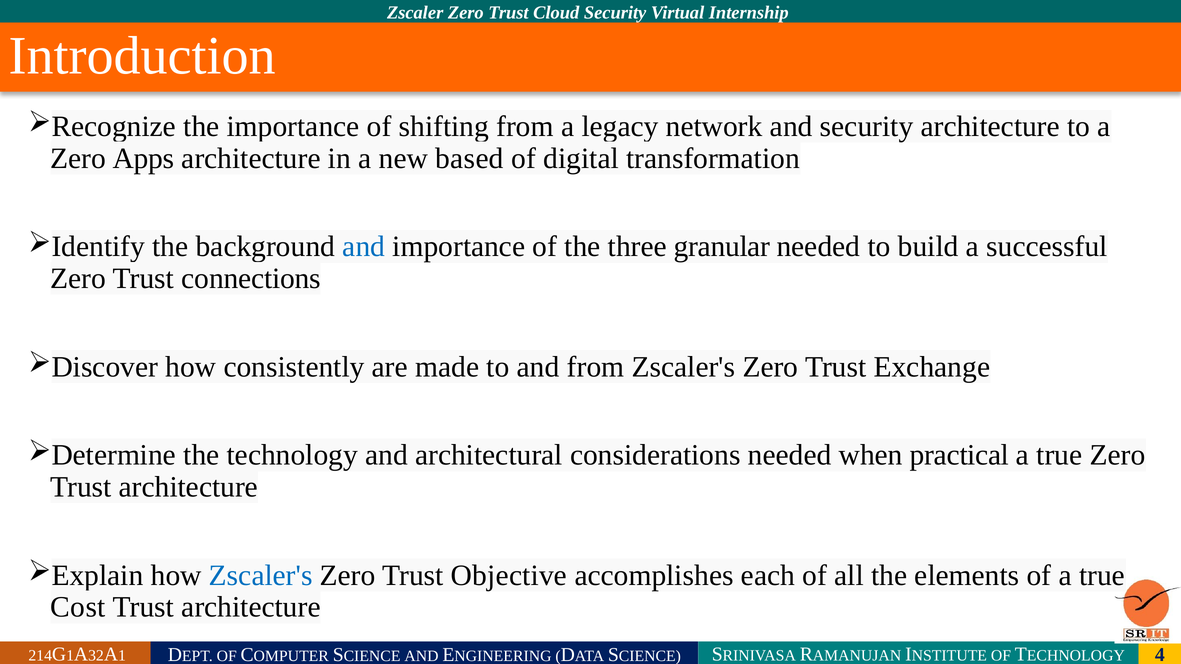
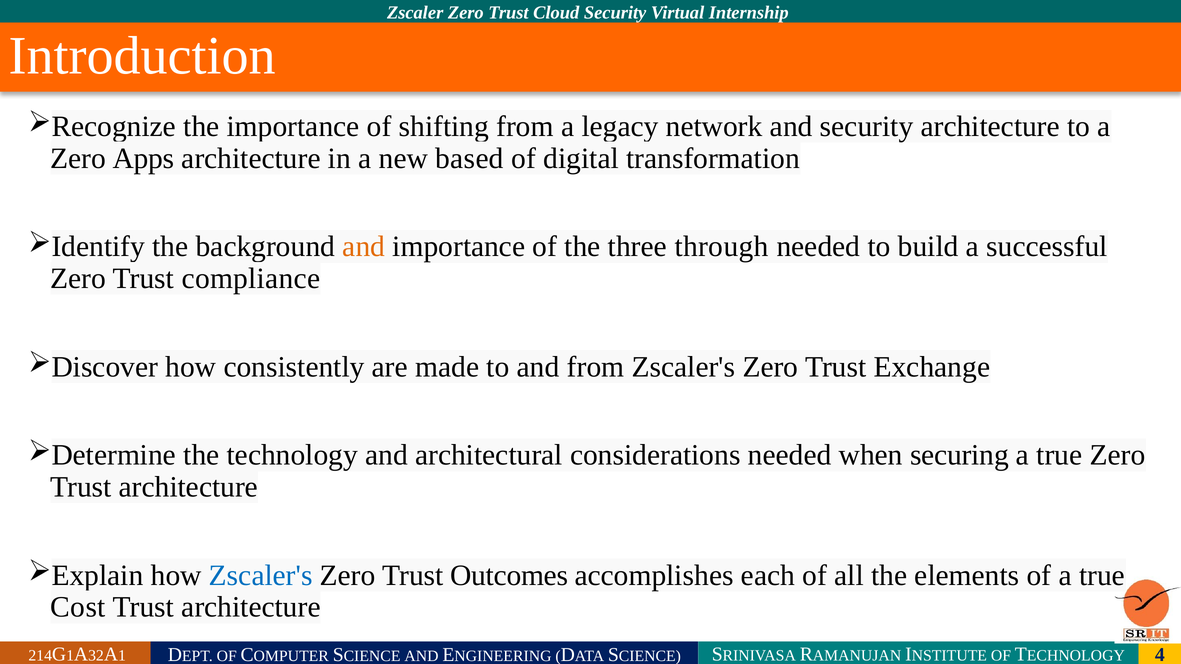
and at (364, 247) colour: blue -> orange
granular: granular -> through
connections: connections -> compliance
practical: practical -> securing
Objective: Objective -> Outcomes
